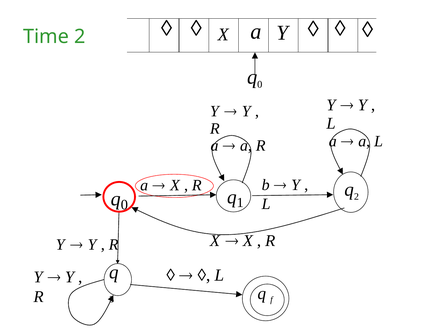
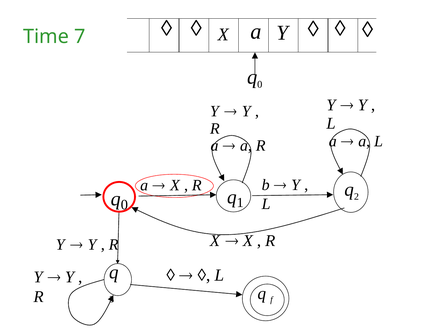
Time 2: 2 -> 7
